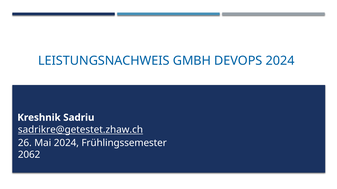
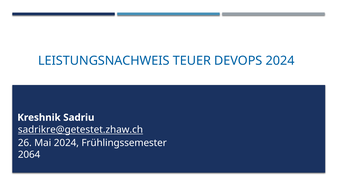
GMBH: GMBH -> TEUER
2062: 2062 -> 2064
